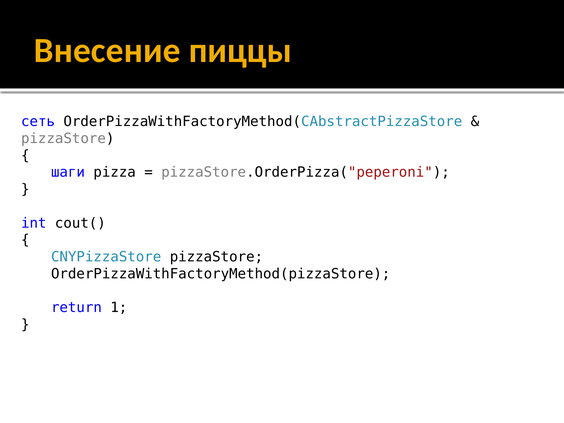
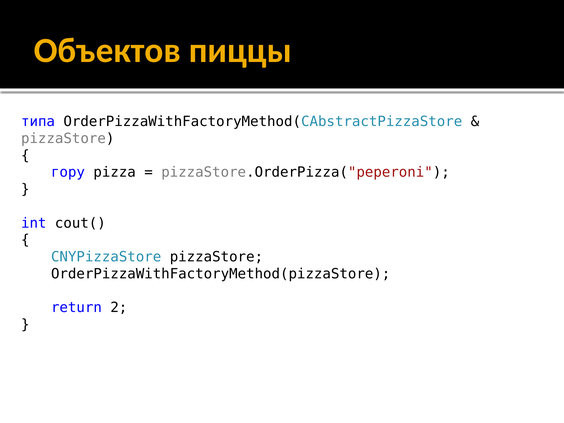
Внесение: Внесение -> Объектов
сеть: сеть -> типа
шаги: шаги -> гору
1: 1 -> 2
